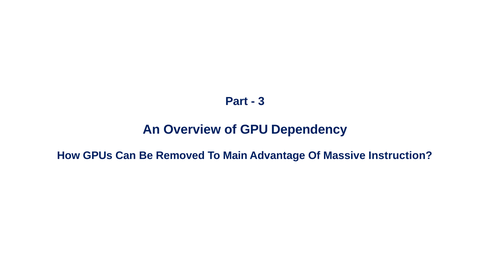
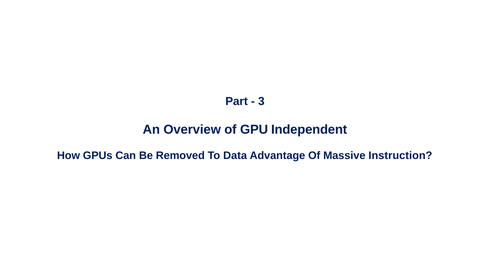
Dependency: Dependency -> Independent
Main: Main -> Data
